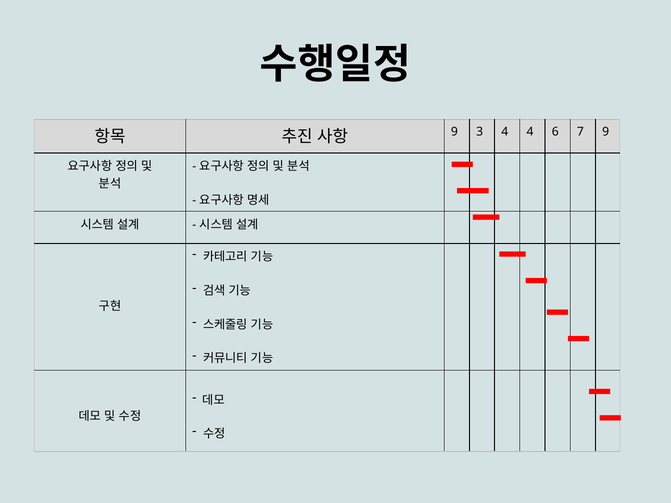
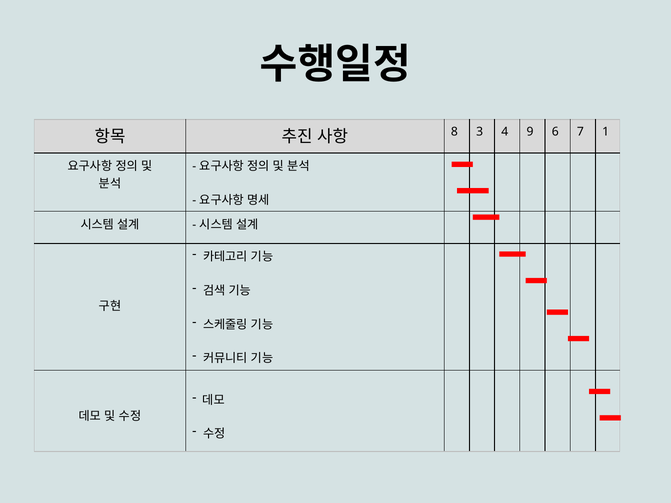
9 at (454, 132): 9 -> 8
4 4: 4 -> 9
7 9: 9 -> 1
